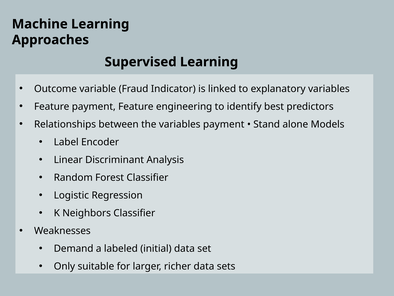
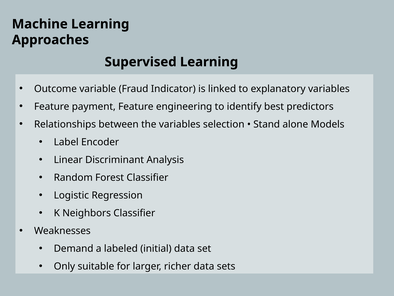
variables payment: payment -> selection
